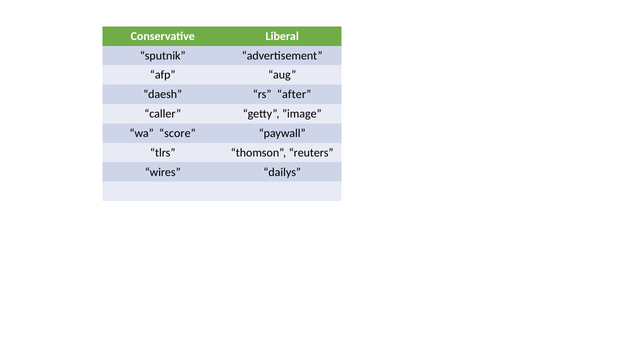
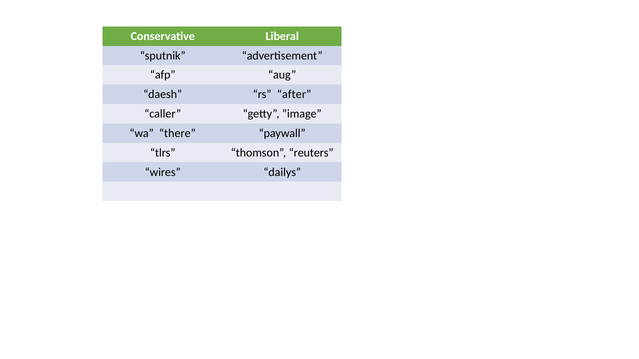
score: score -> there
